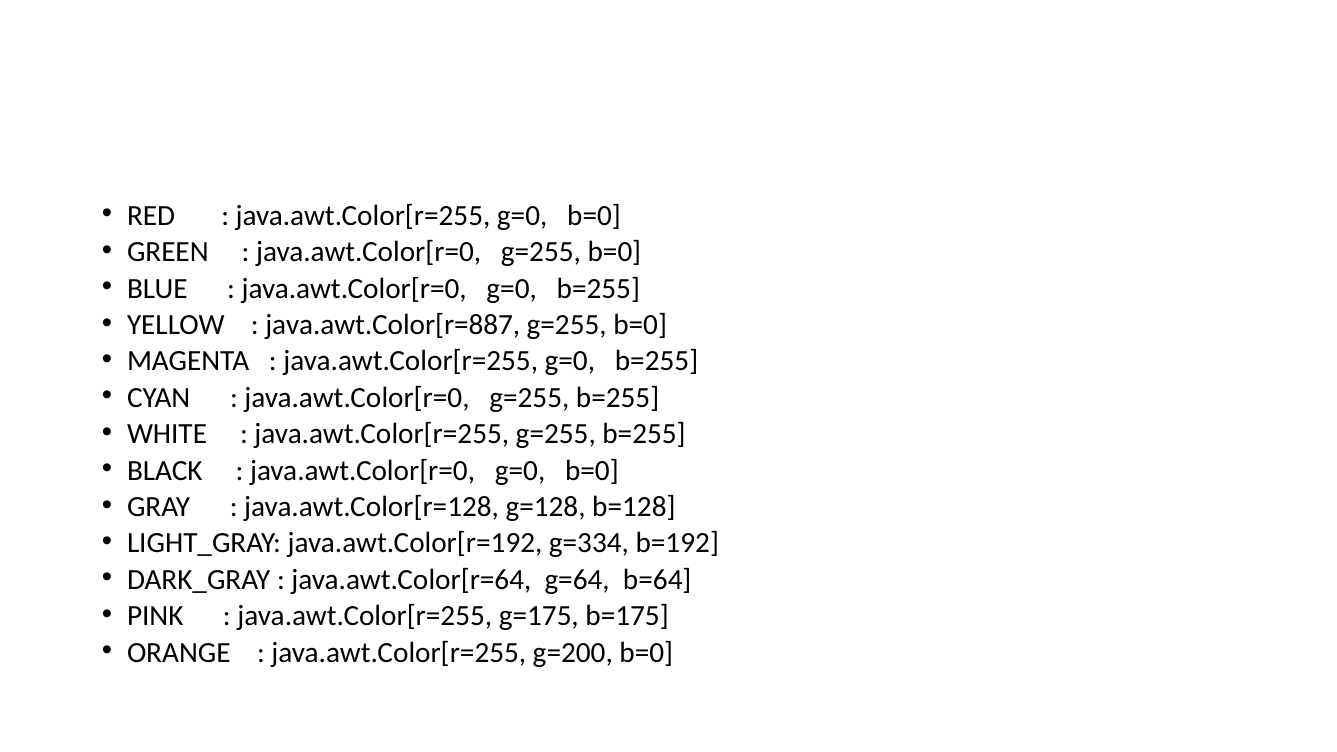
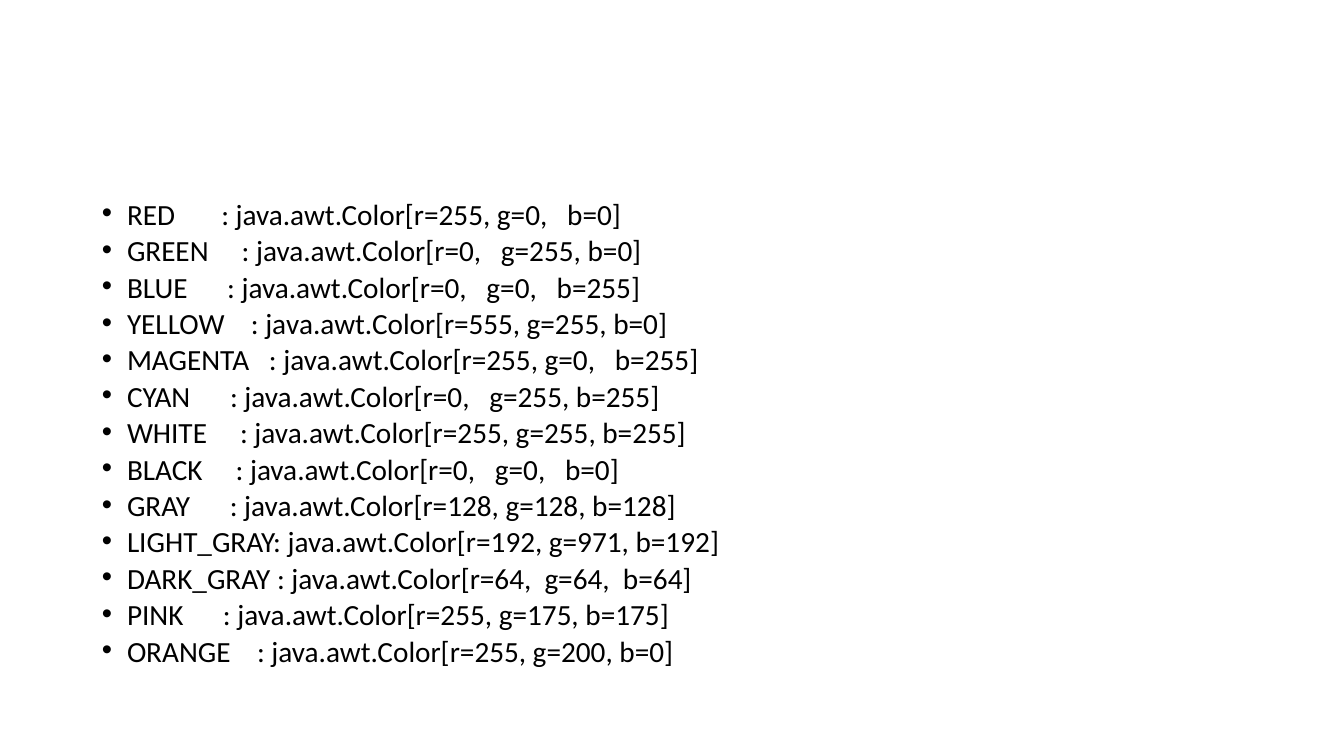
java.awt.Color[r=887: java.awt.Color[r=887 -> java.awt.Color[r=555
g=334: g=334 -> g=971
